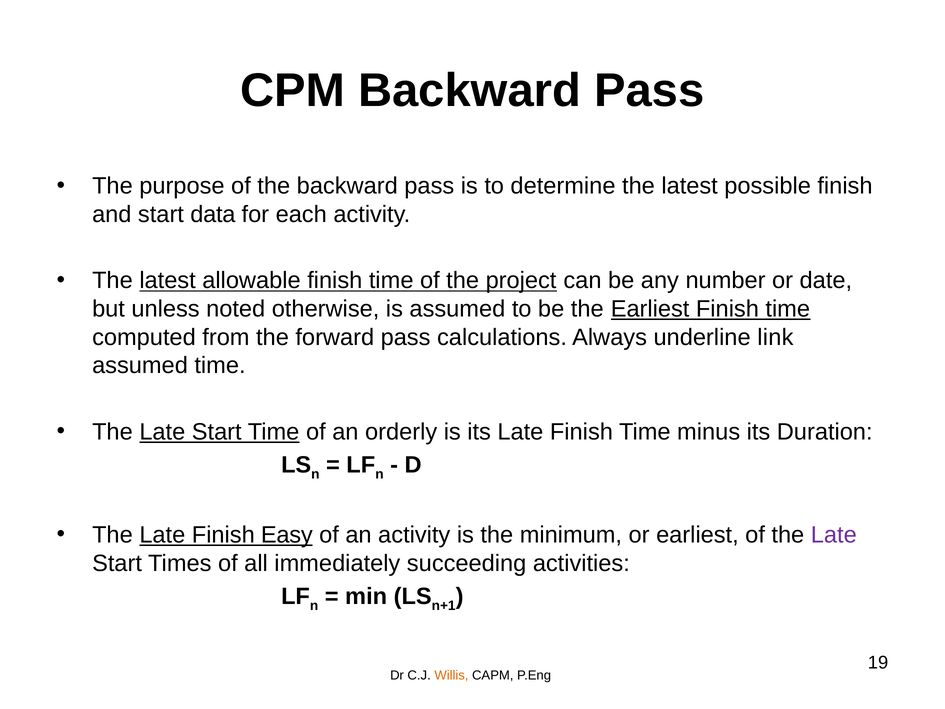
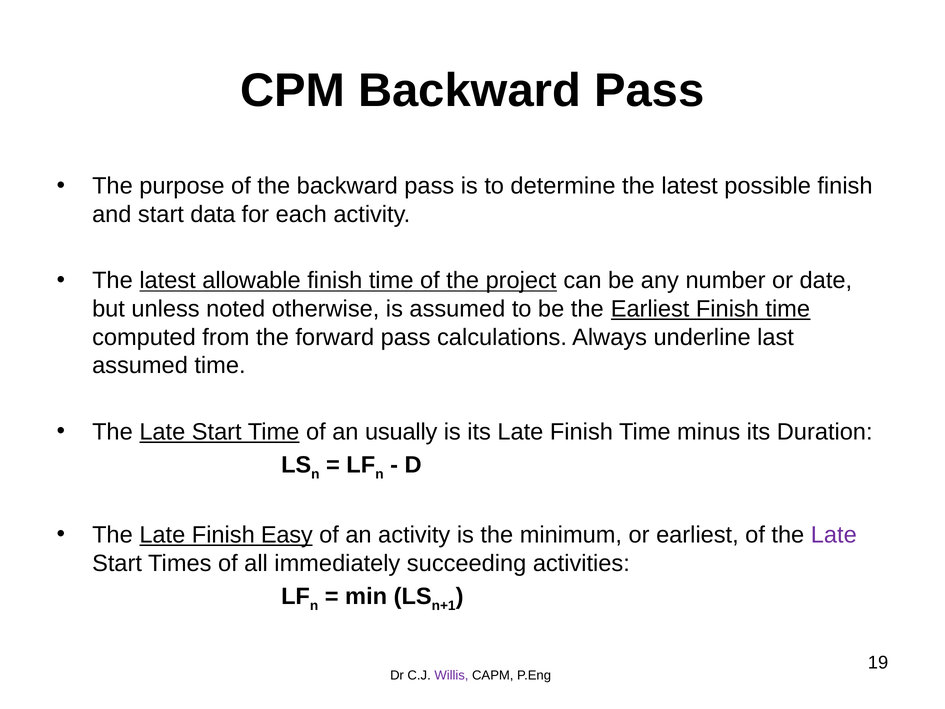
link: link -> last
orderly: orderly -> usually
Willis colour: orange -> purple
